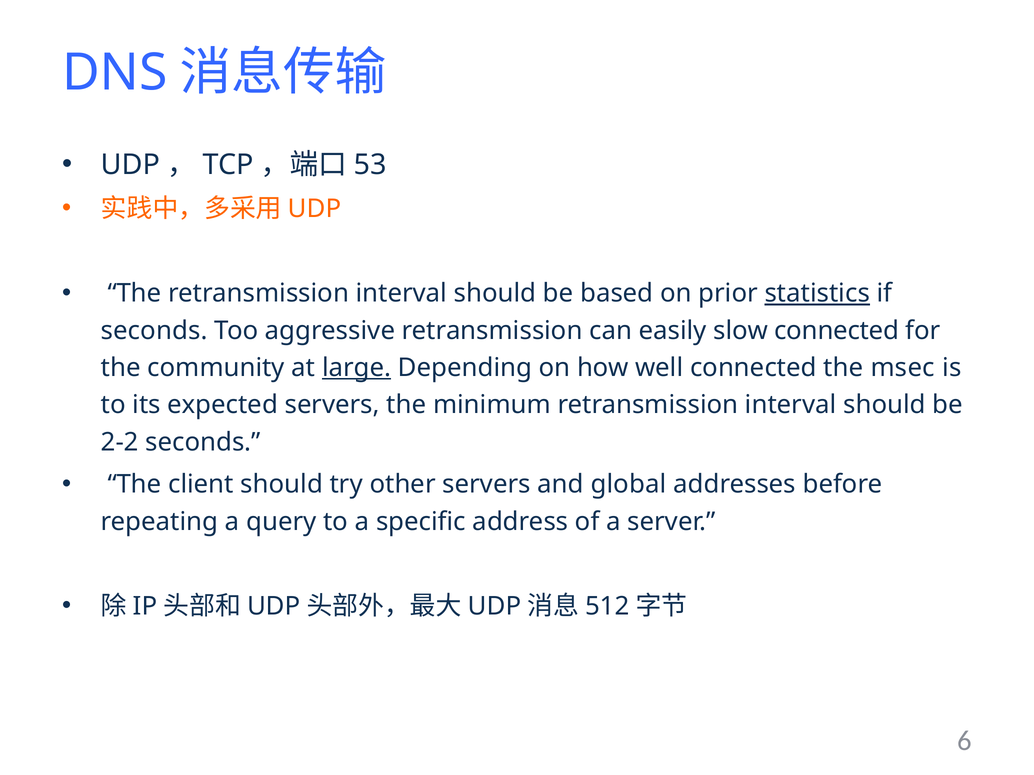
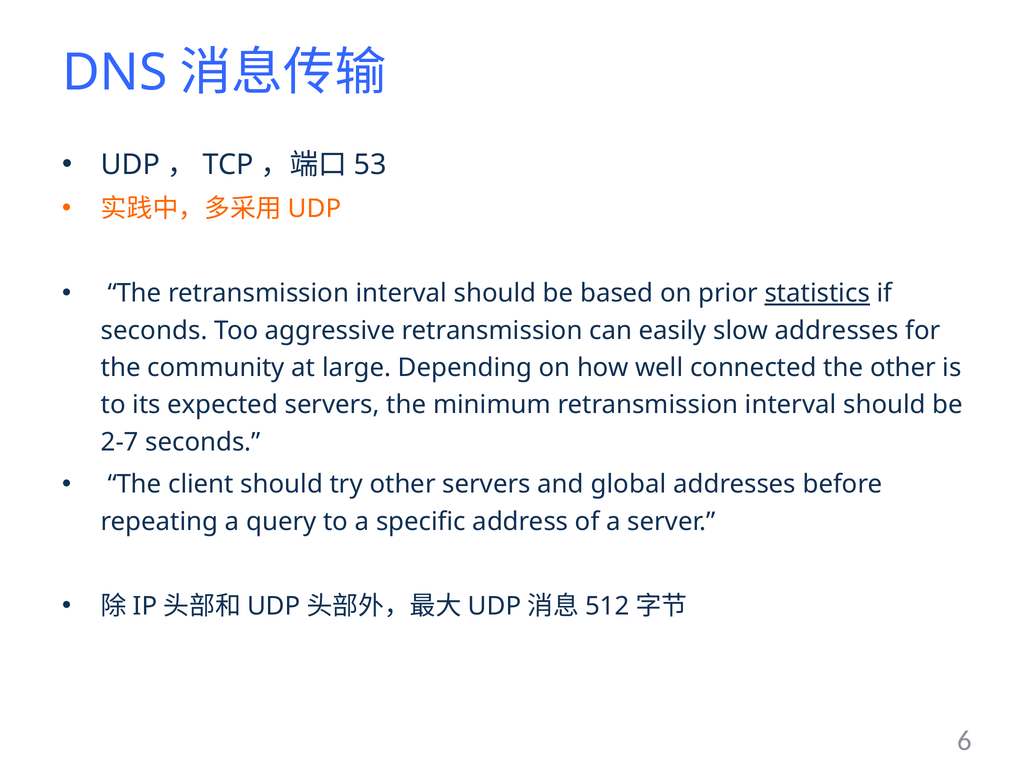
slow connected: connected -> addresses
large underline: present -> none
the msec: msec -> other
2-2: 2-2 -> 2-7
